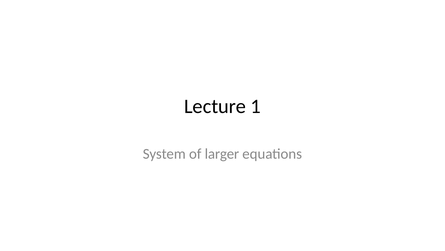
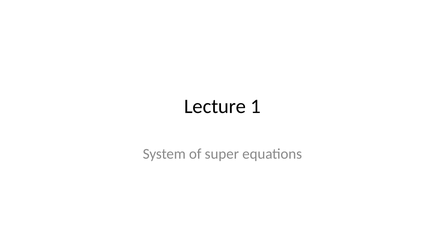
larger: larger -> super
